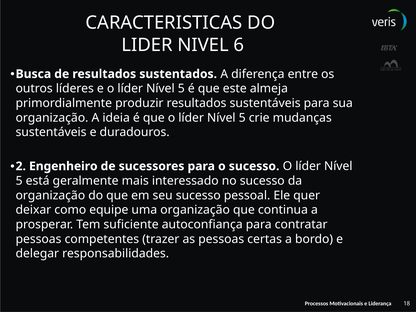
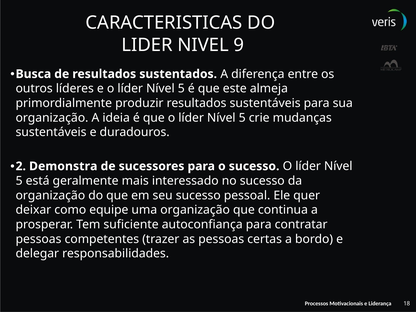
6: 6 -> 9
Engenheiro: Engenheiro -> Demonstra
